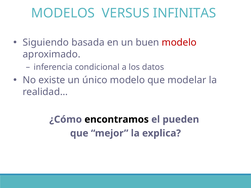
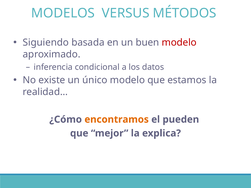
INFINITAS: INFINITAS -> MÉTODOS
modelar: modelar -> estamos
encontramos colour: black -> orange
